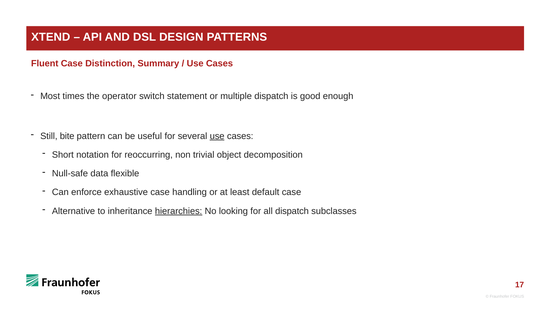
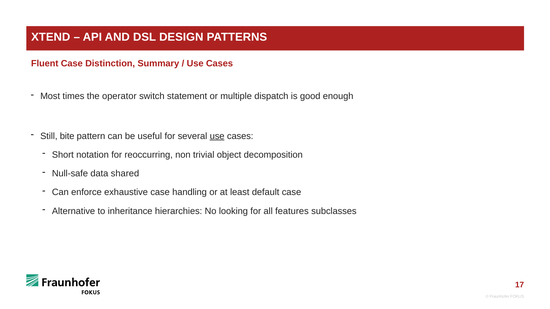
flexible: flexible -> shared
hierarchies underline: present -> none
all dispatch: dispatch -> features
